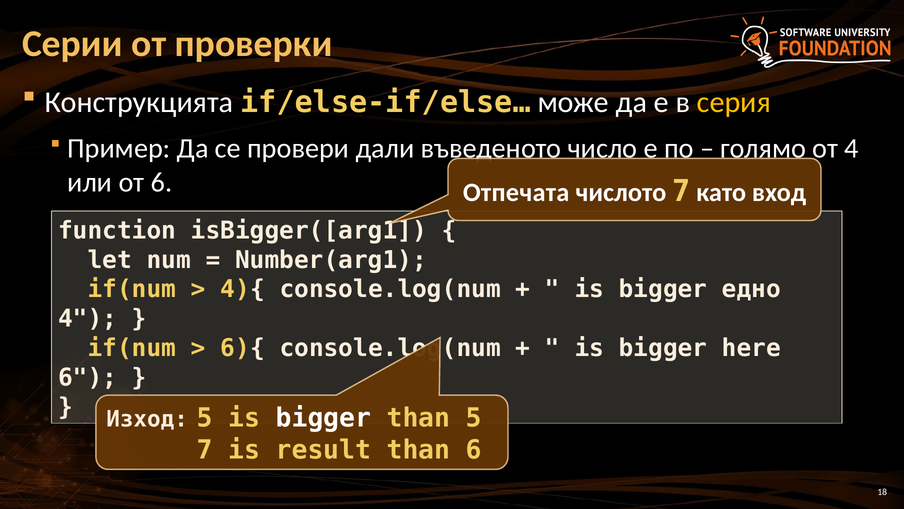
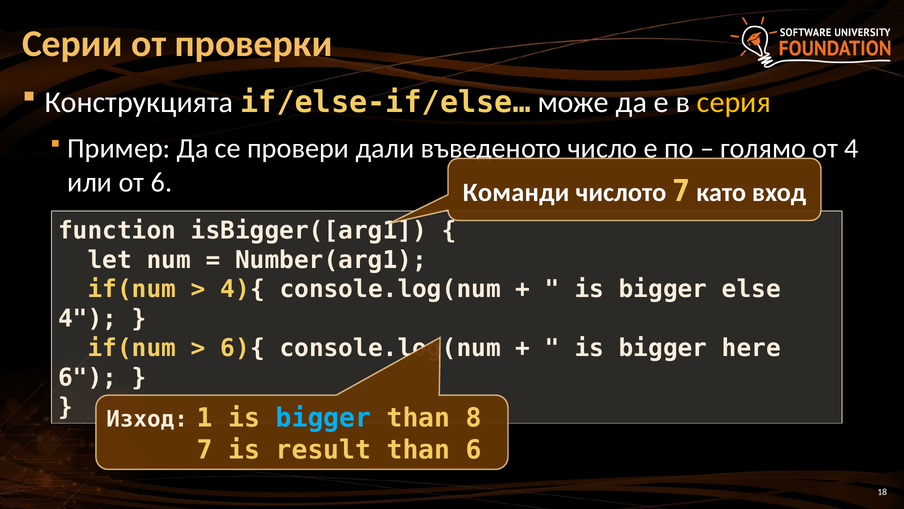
Отпечата: Отпечата -> Команди
едно: едно -> else
Изход 5: 5 -> 1
bigger at (323, 418) colour: white -> light blue
than 5: 5 -> 8
